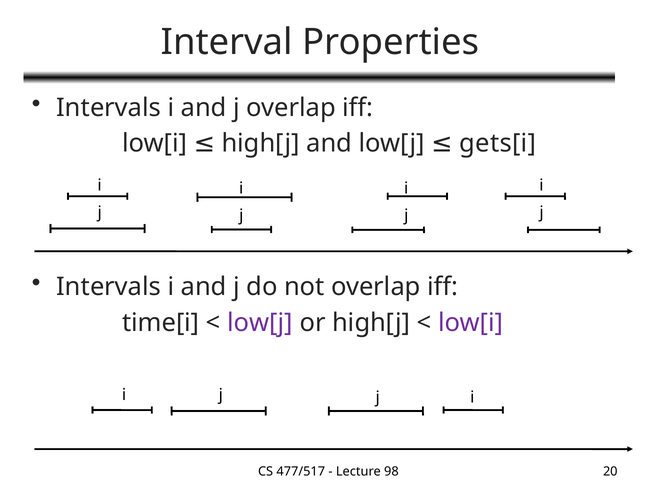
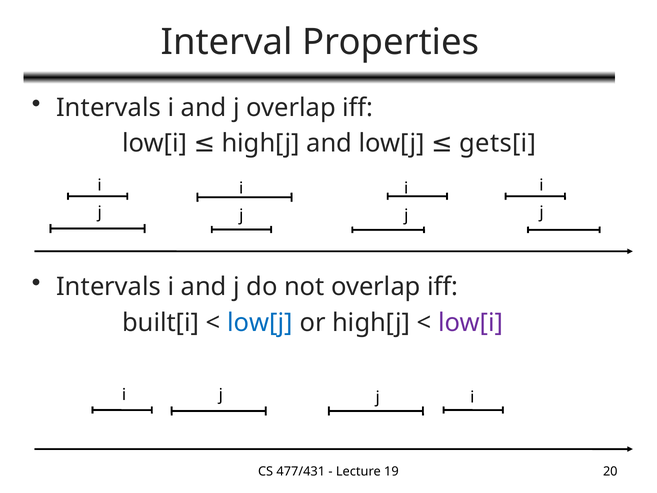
time[i: time[i -> built[i
low[j at (260, 322) colour: purple -> blue
477/517: 477/517 -> 477/431
98: 98 -> 19
